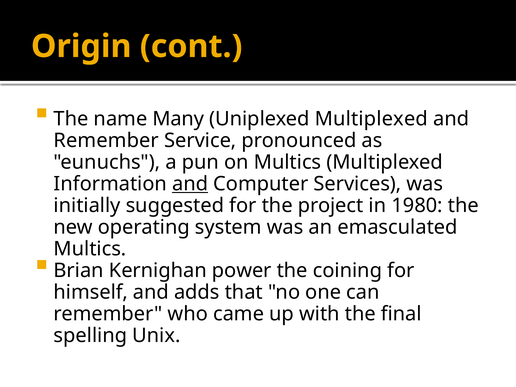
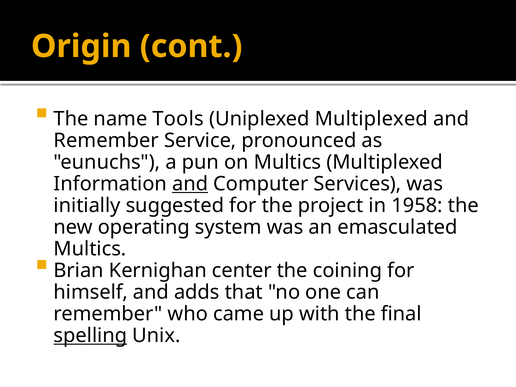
Many: Many -> Tools
1980: 1980 -> 1958
power: power -> center
spelling underline: none -> present
